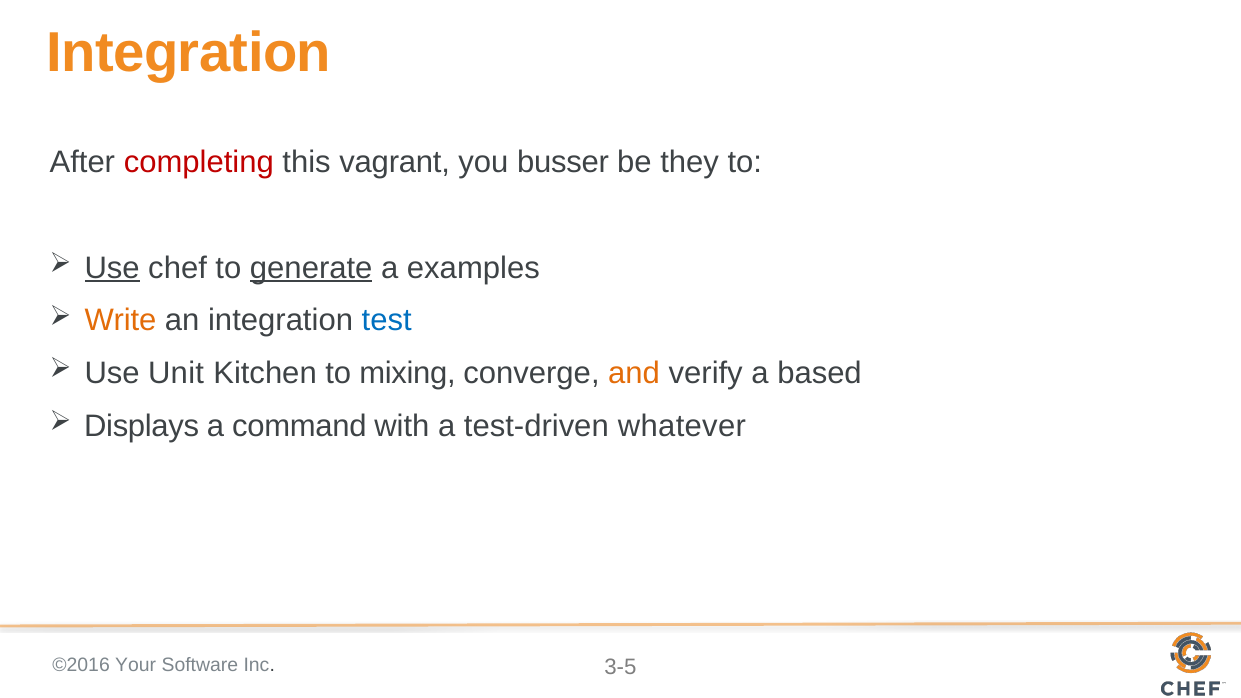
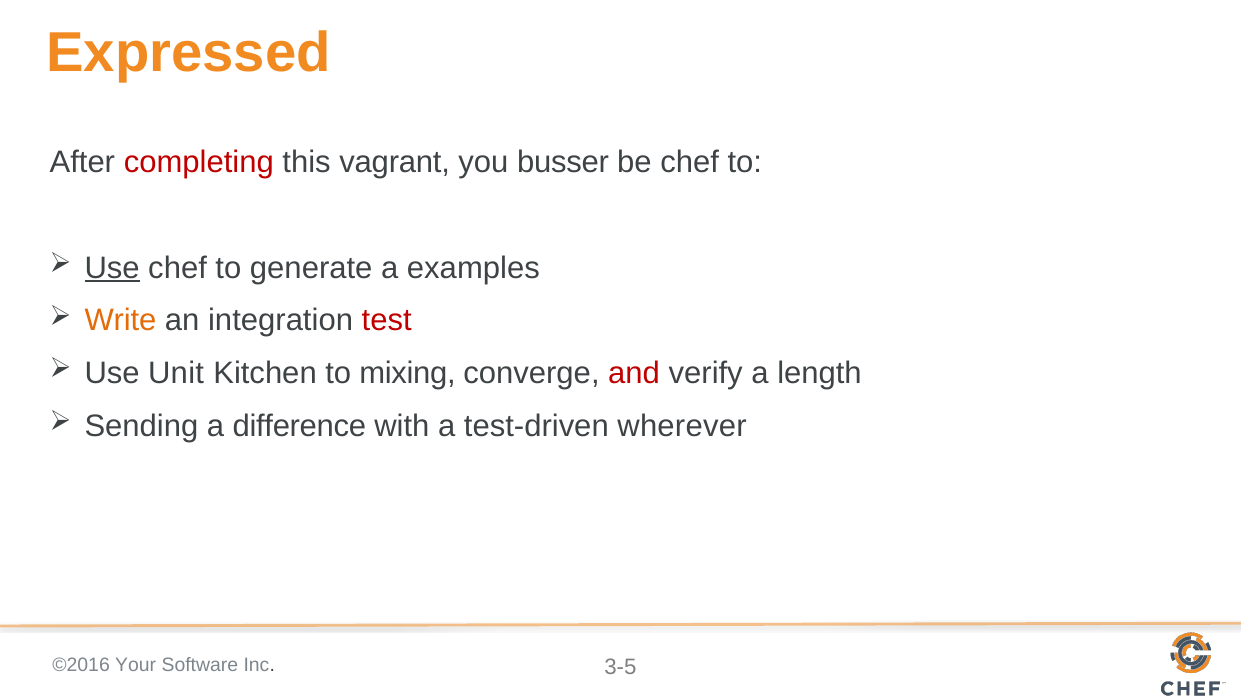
Integration at (189, 53): Integration -> Expressed
be they: they -> chef
generate underline: present -> none
test colour: blue -> red
and colour: orange -> red
based: based -> length
Displays: Displays -> Sending
command: command -> difference
whatever: whatever -> wherever
